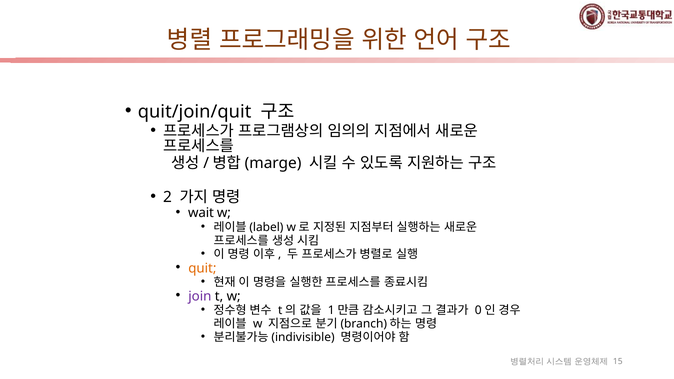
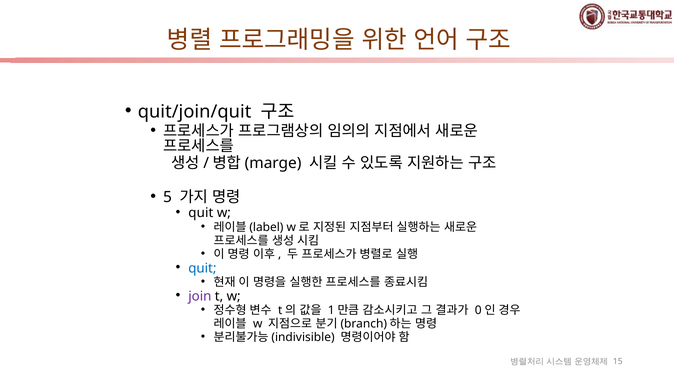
2: 2 -> 5
wait at (201, 213): wait -> quit
quit at (202, 268) colour: orange -> blue
